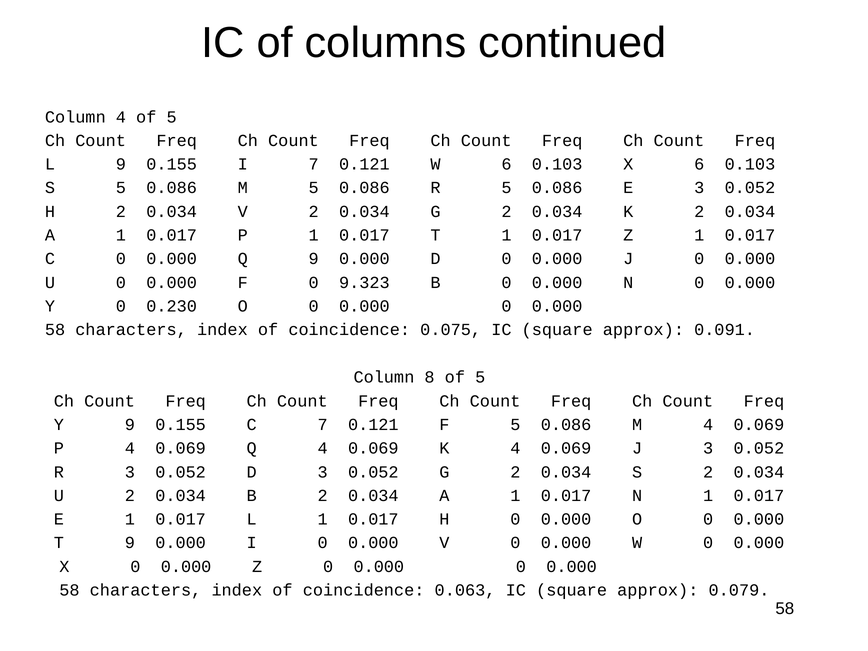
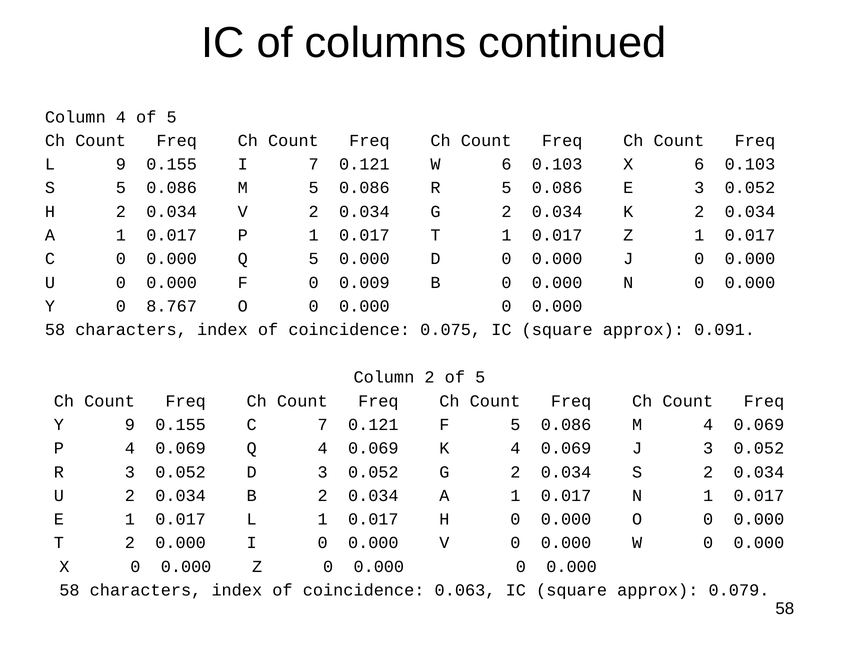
Q 9: 9 -> 5
9.323: 9.323 -> 0.009
0.230: 0.230 -> 8.767
Column 8: 8 -> 2
T 9: 9 -> 2
